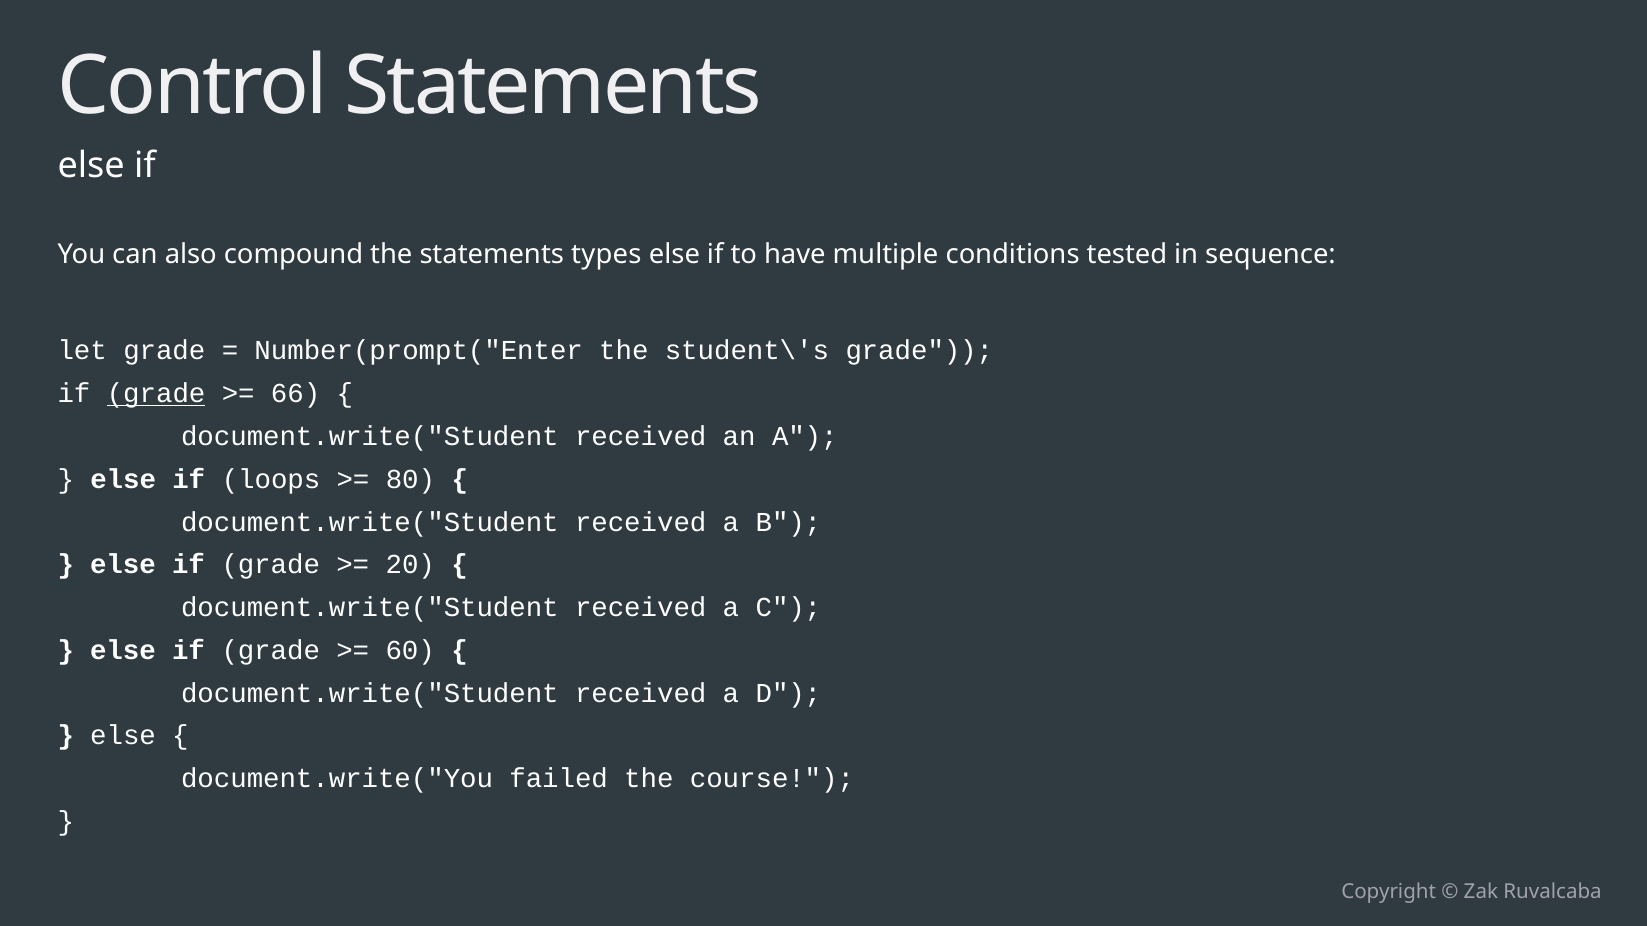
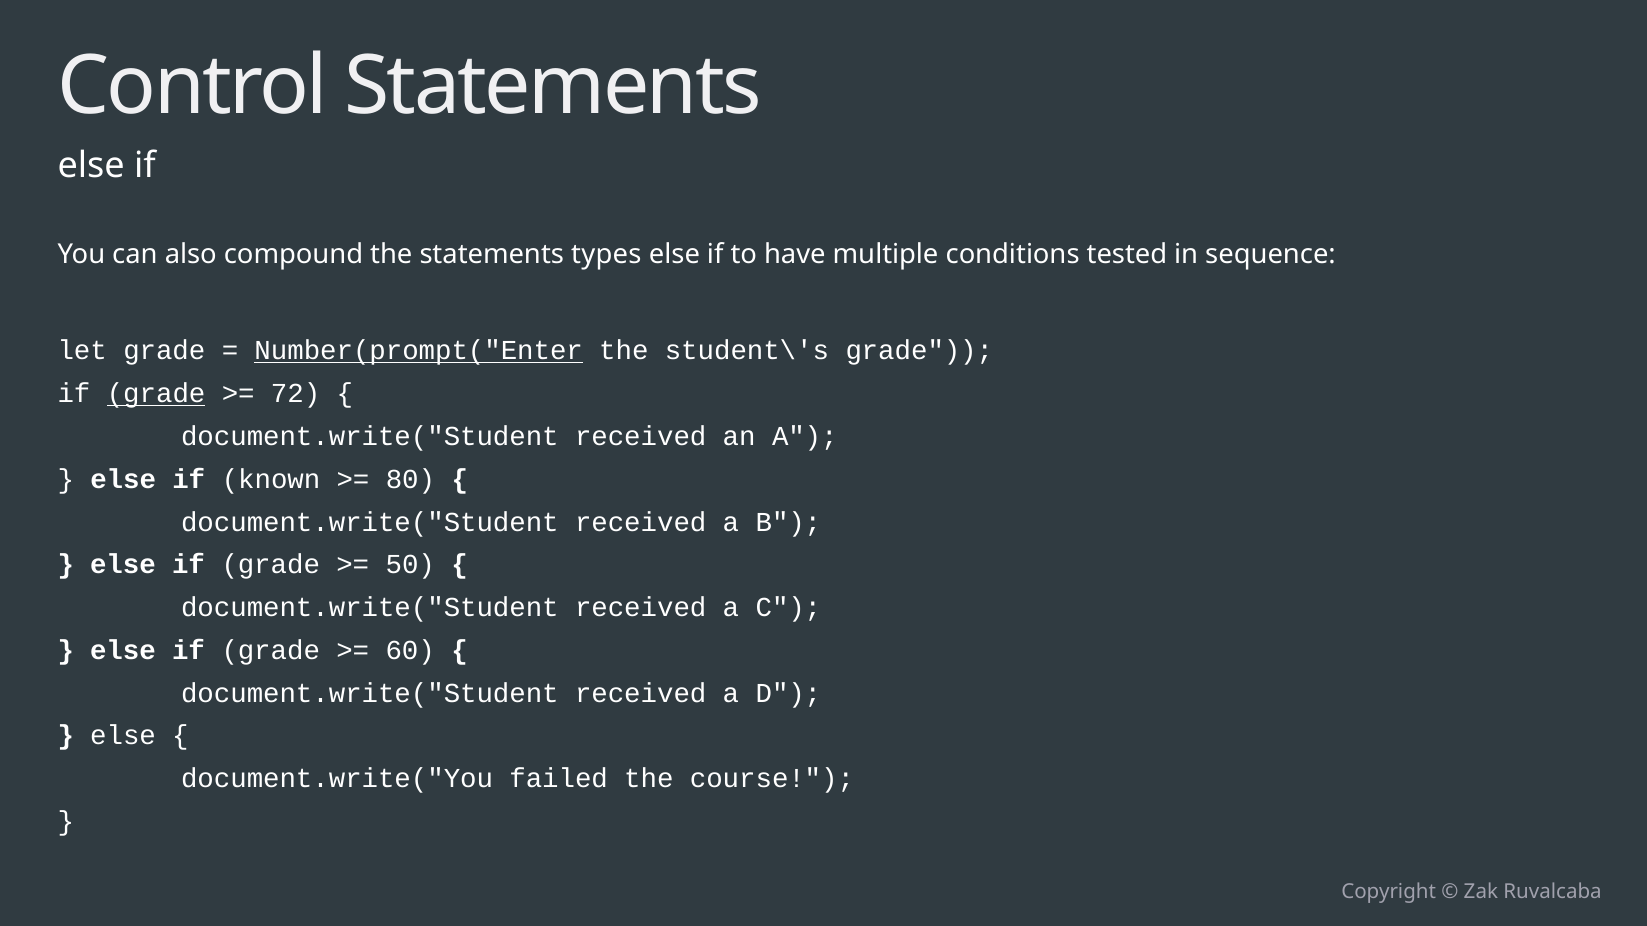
Number(prompt("Enter underline: none -> present
66: 66 -> 72
loops: loops -> known
20: 20 -> 50
